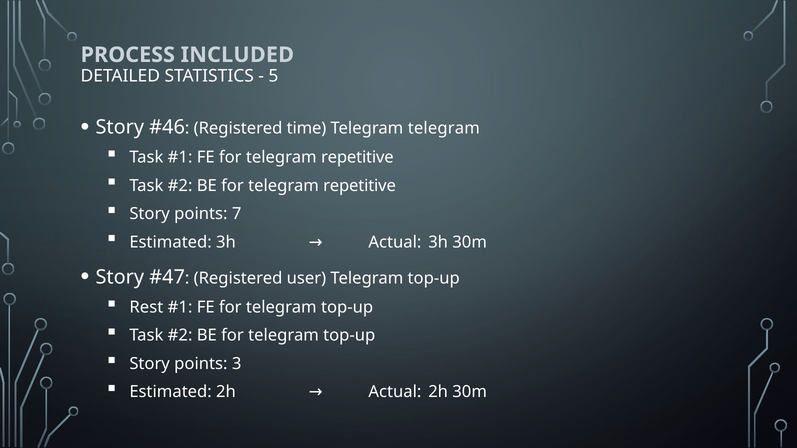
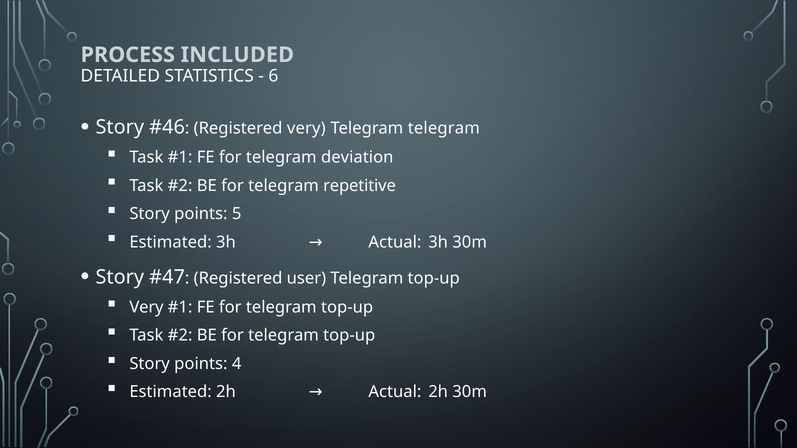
5: 5 -> 6
Registered time: time -> very
FE for telegram repetitive: repetitive -> deviation
7: 7 -> 5
Rest at (146, 307): Rest -> Very
3: 3 -> 4
